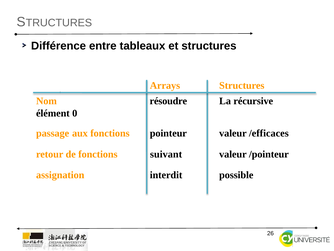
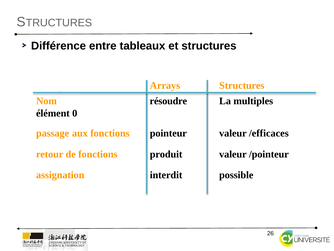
récursive: récursive -> multiples
suivant: suivant -> produit
